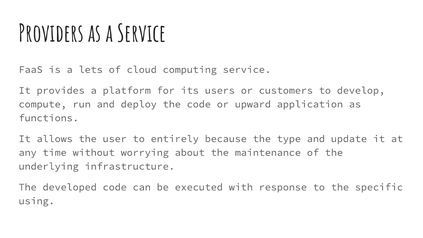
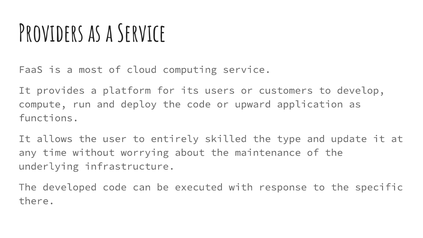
lets: lets -> most
because: because -> skilled
using: using -> there
